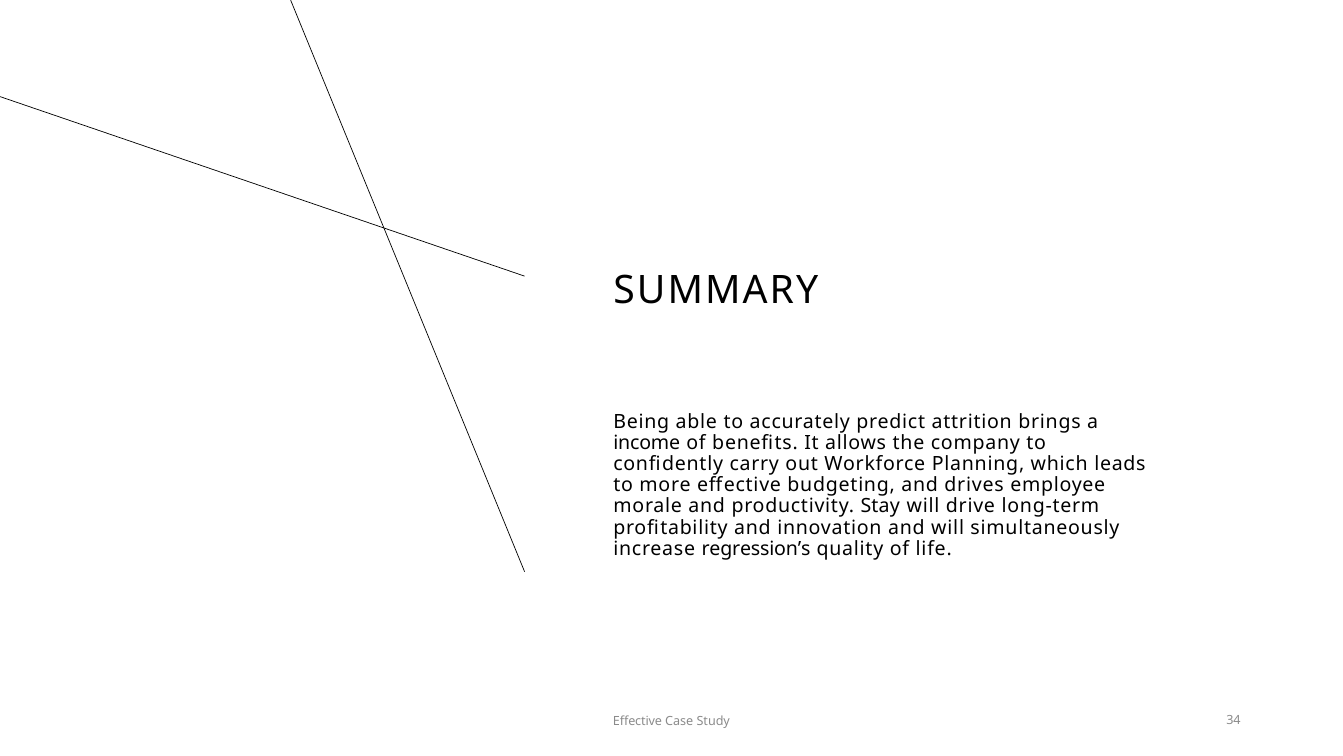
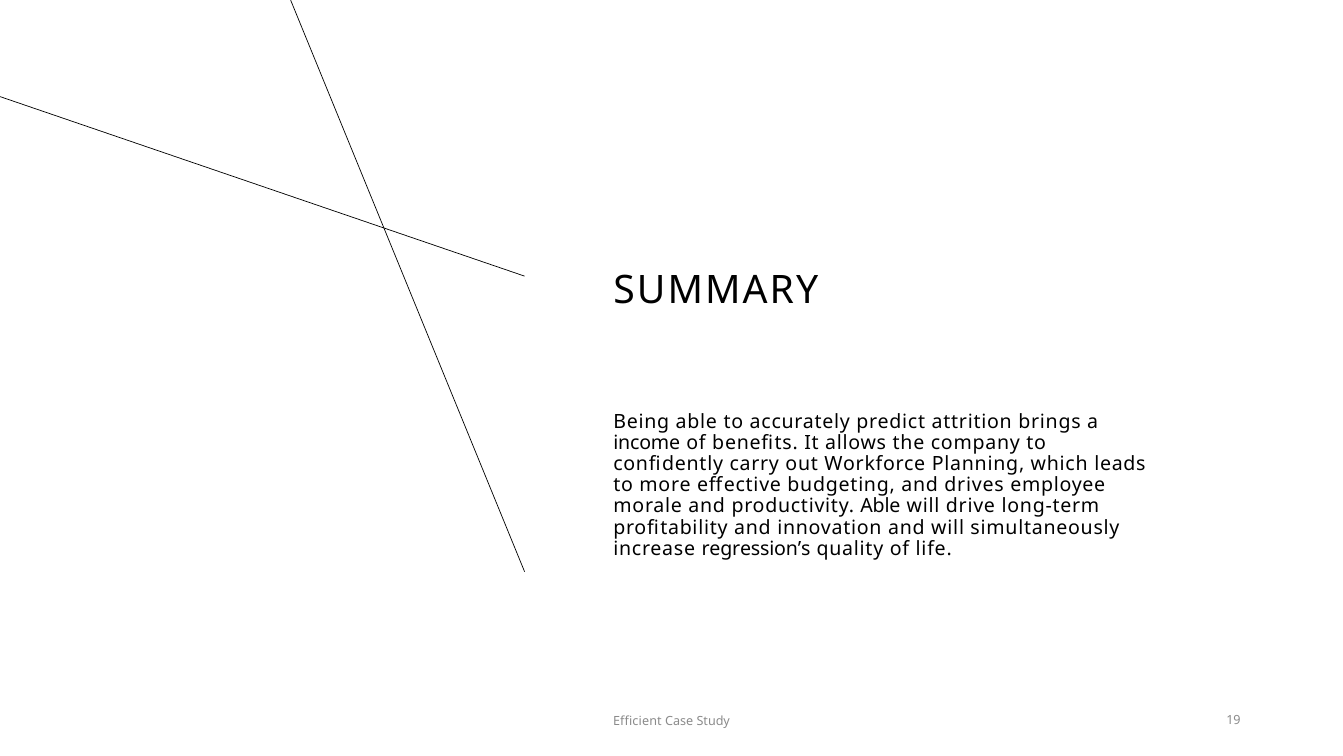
productivity Stay: Stay -> Able
Effective at (638, 721): Effective -> Efficient
34: 34 -> 19
